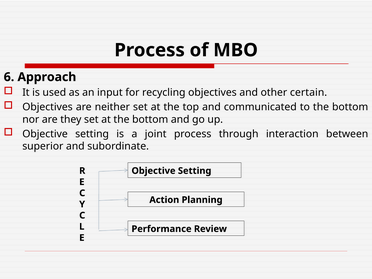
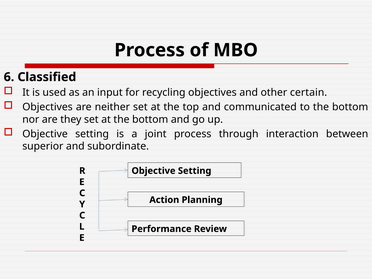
Approach: Approach -> Classified
